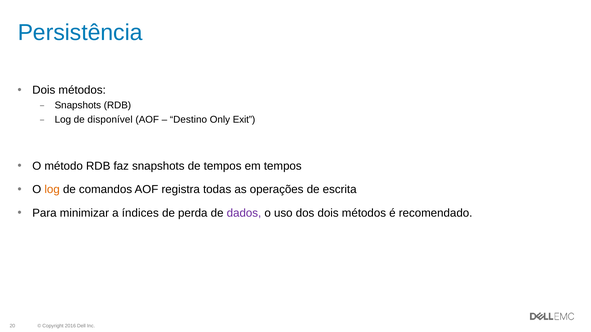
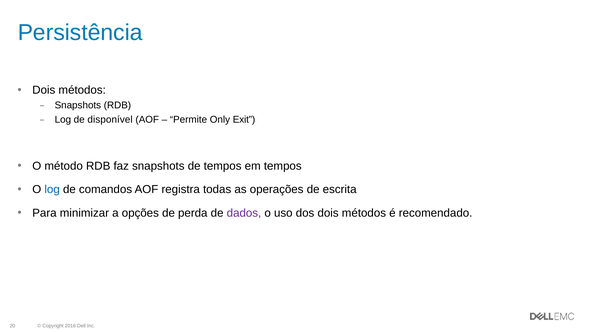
Destino: Destino -> Permite
log at (52, 190) colour: orange -> blue
índices: índices -> opções
